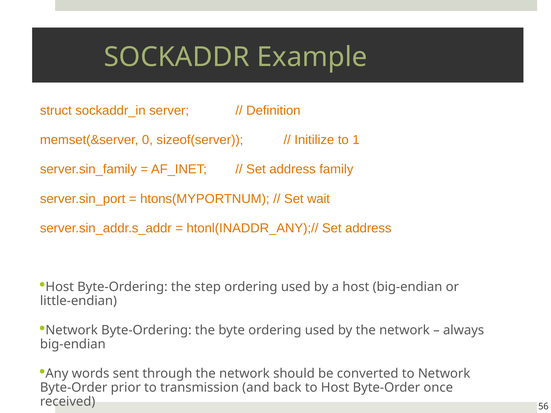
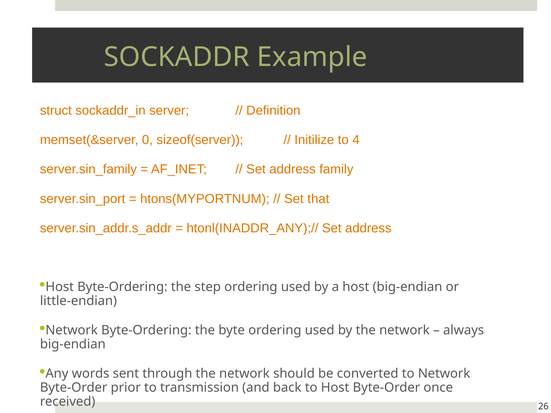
1: 1 -> 4
wait: wait -> that
56: 56 -> 26
